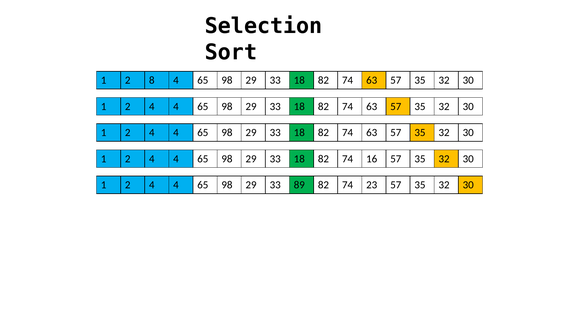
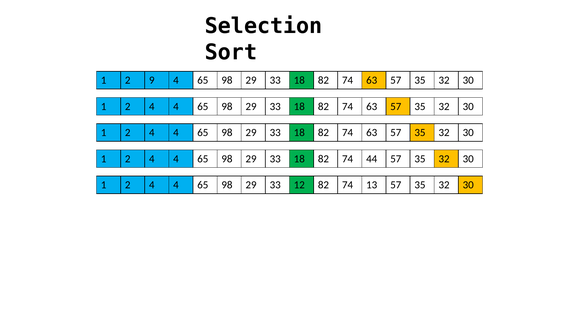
8: 8 -> 9
16: 16 -> 44
89: 89 -> 12
23: 23 -> 13
